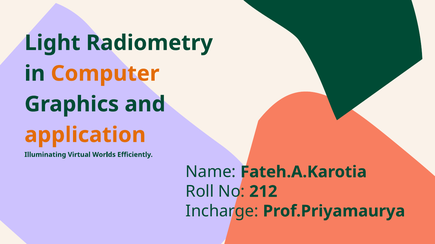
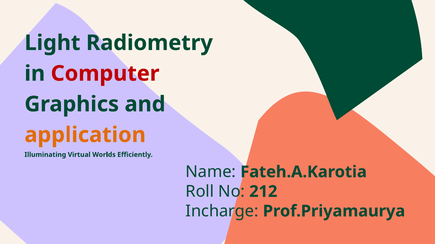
Computer colour: orange -> red
